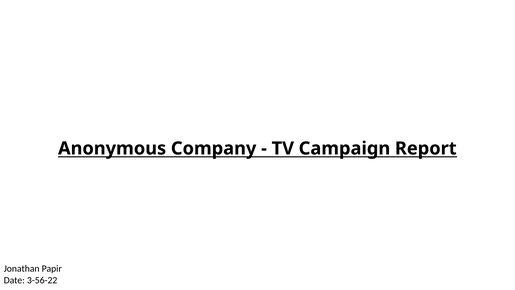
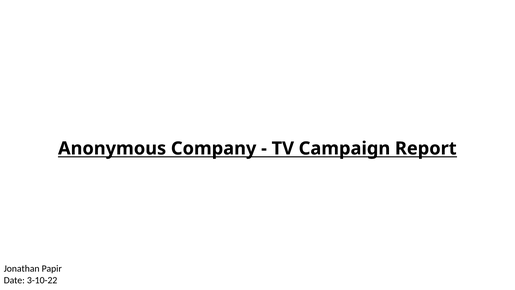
3-56-22: 3-56-22 -> 3-10-22
